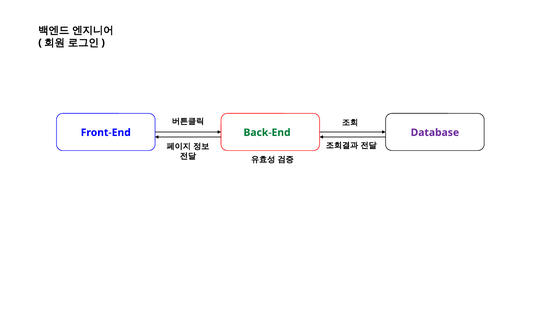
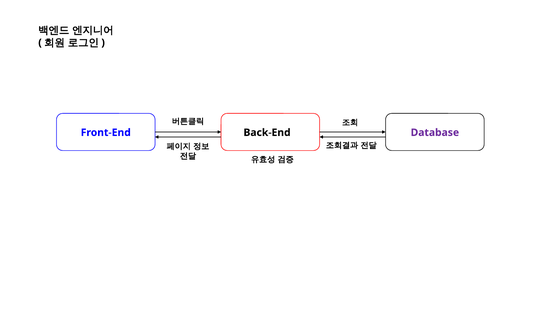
Back-End colour: green -> black
